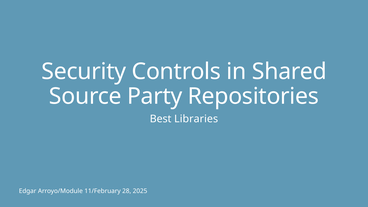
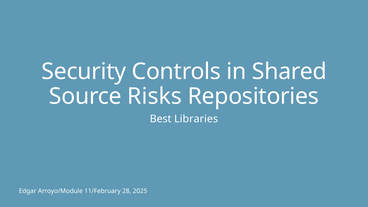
Party: Party -> Risks
